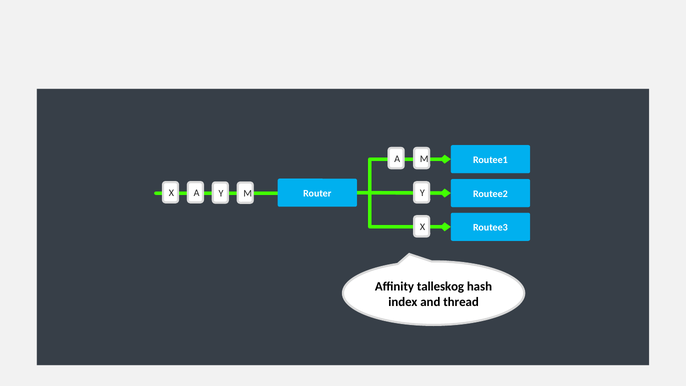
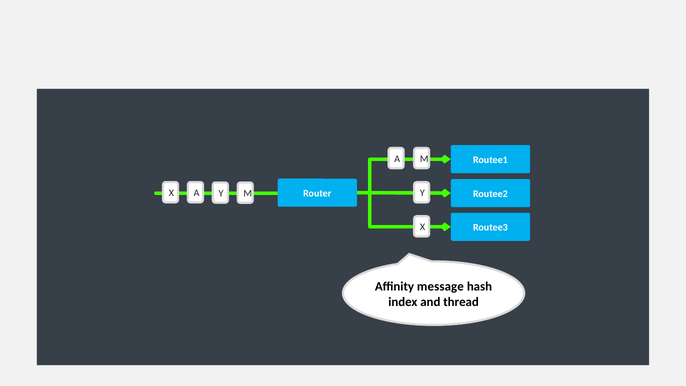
talleskog: talleskog -> message
